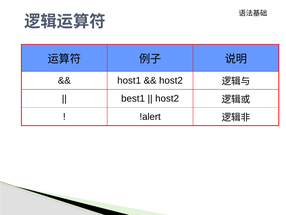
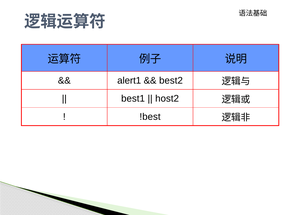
host1: host1 -> alert1
host2 at (171, 80): host2 -> best2
!alert: !alert -> !best
